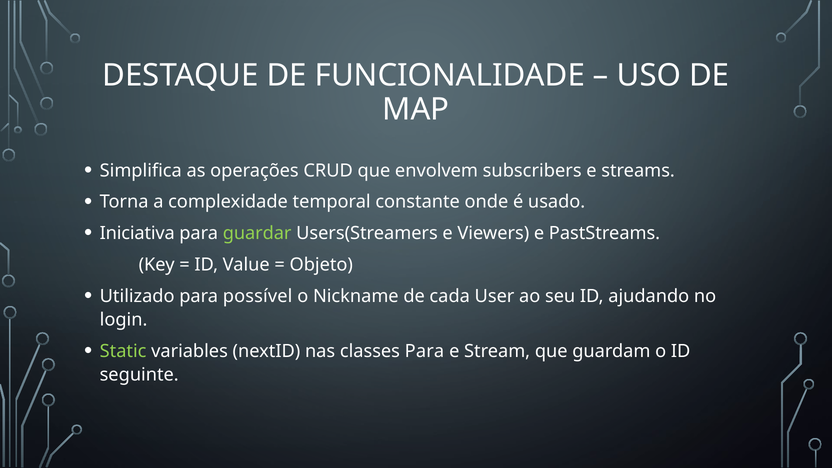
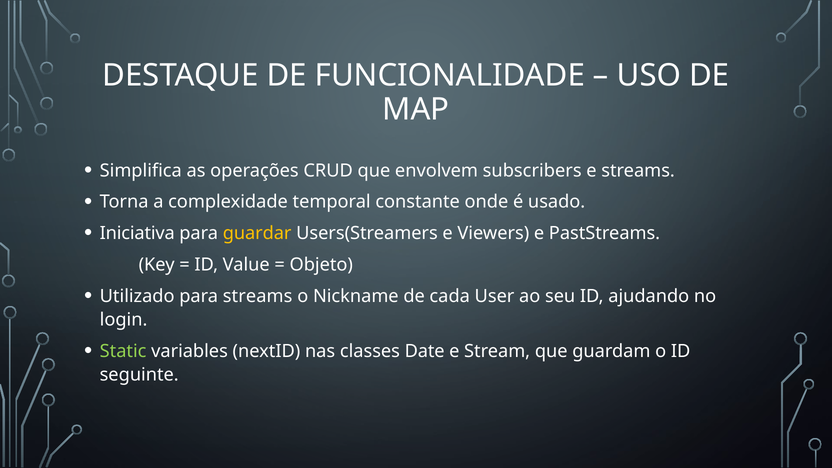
guardar colour: light green -> yellow
para possível: possível -> streams
classes Para: Para -> Date
